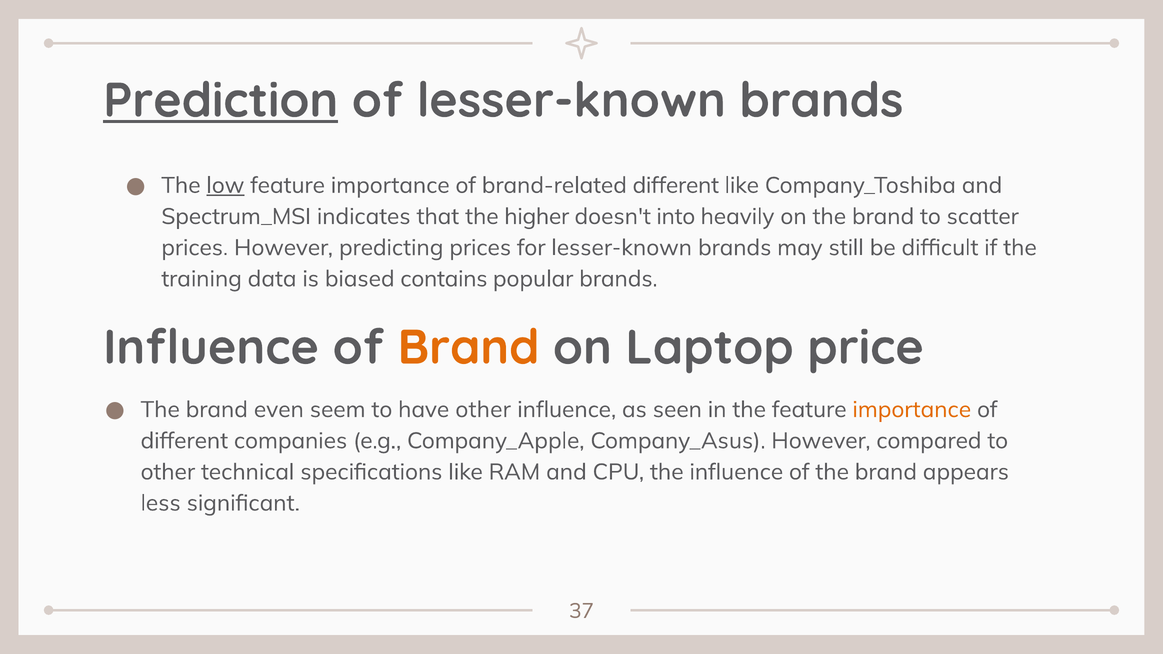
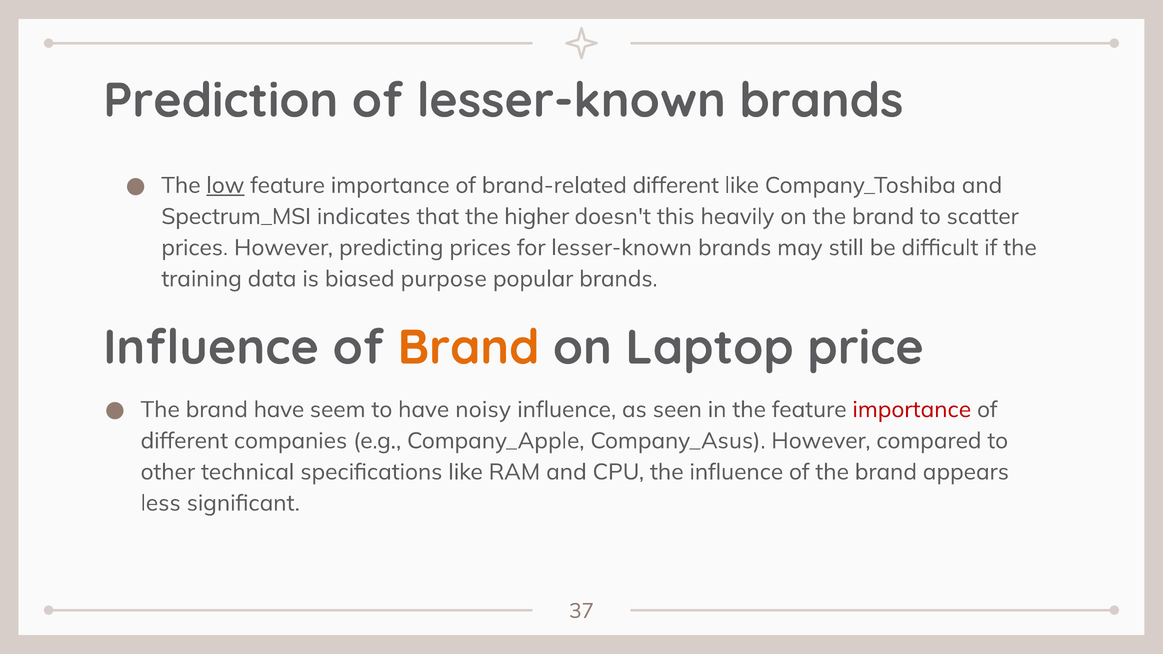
Prediction underline: present -> none
into: into -> this
contains: contains -> purpose
brand even: even -> have
have other: other -> noisy
importance at (912, 410) colour: orange -> red
